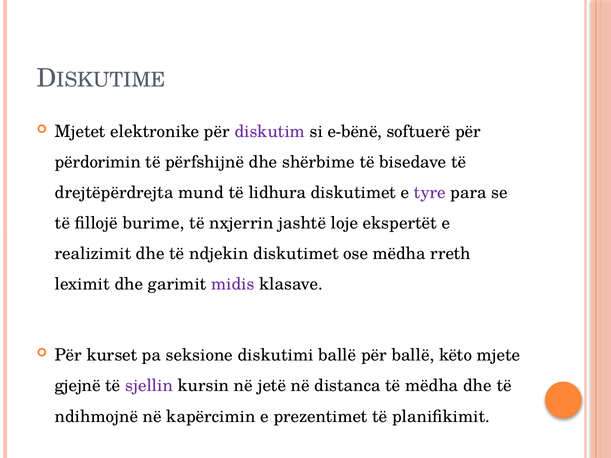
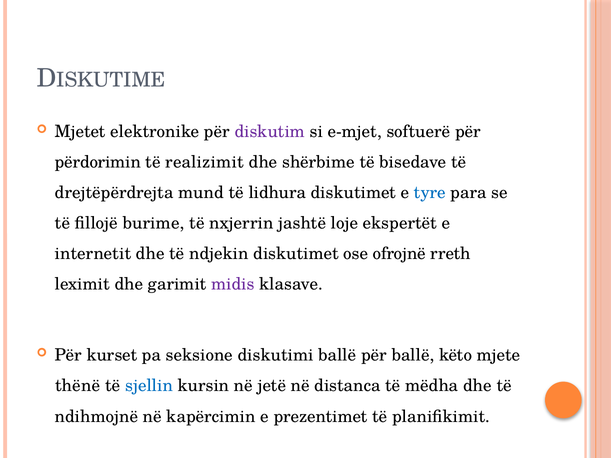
e-bënë: e-bënë -> e-mjet
përfshijnë: përfshijnë -> realizimit
tyre colour: purple -> blue
realizimit: realizimit -> internetit
ose mëdha: mëdha -> ofrojnë
gjejnë: gjejnë -> thënë
sjellin colour: purple -> blue
